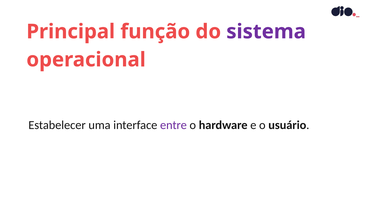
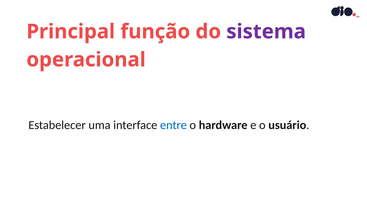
entre colour: purple -> blue
